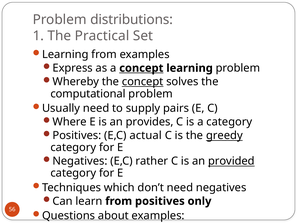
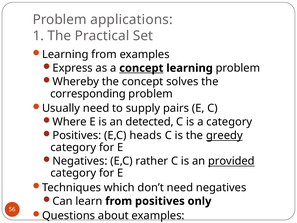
distributions: distributions -> applications
concept at (143, 82) underline: present -> none
computational: computational -> corresponding
provides: provides -> detected
actual: actual -> heads
